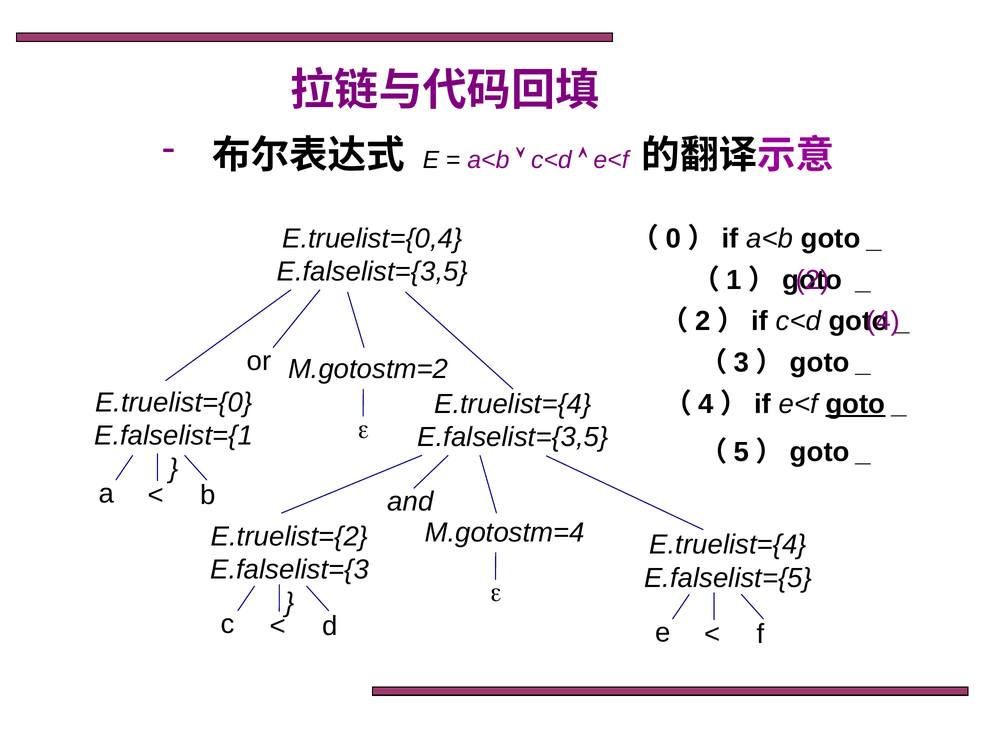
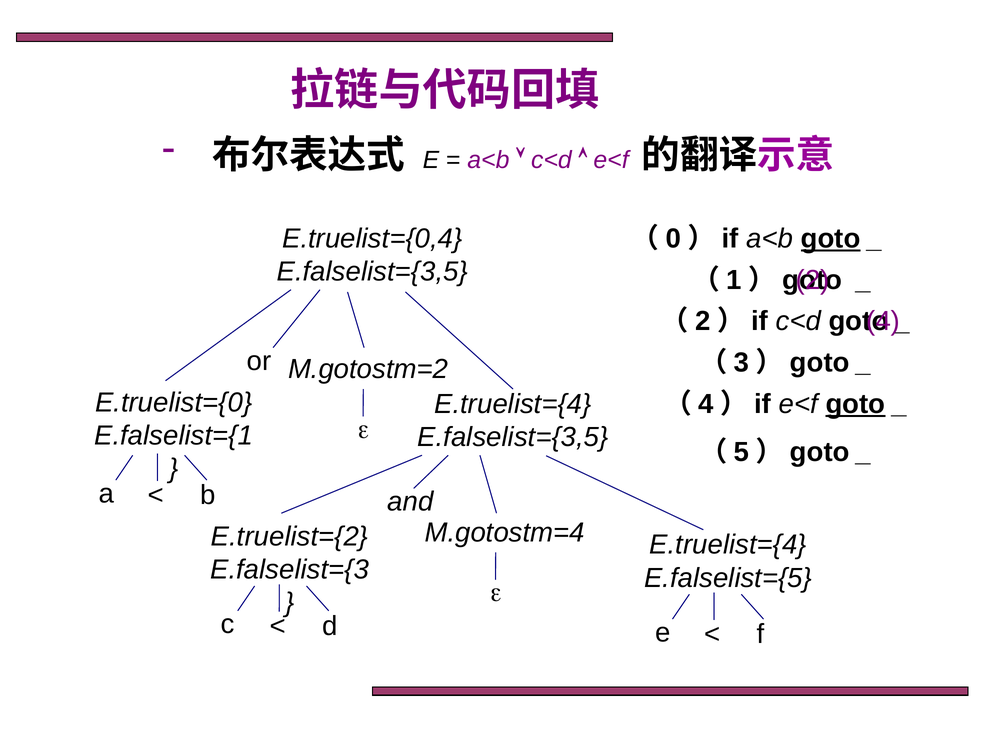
goto at (831, 239) underline: none -> present
